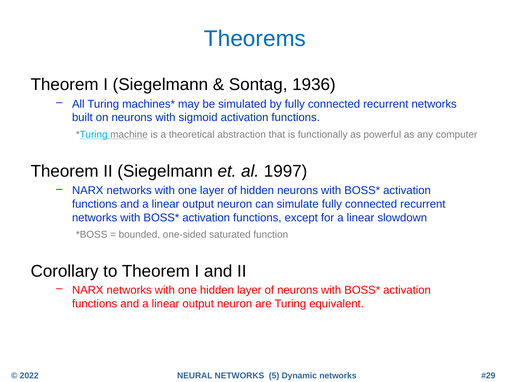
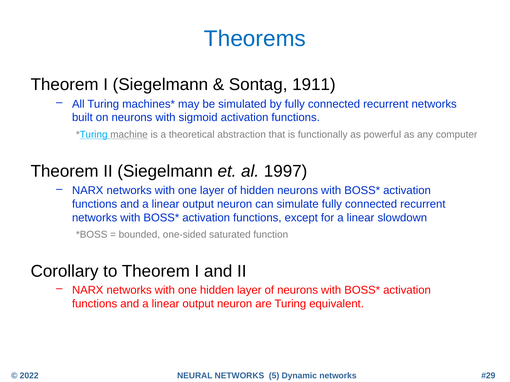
1936: 1936 -> 1911
